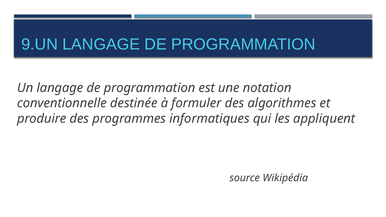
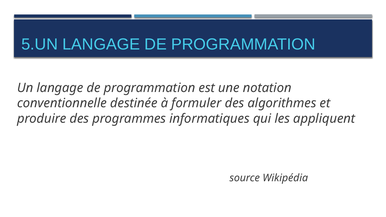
9.UN: 9.UN -> 5.UN
